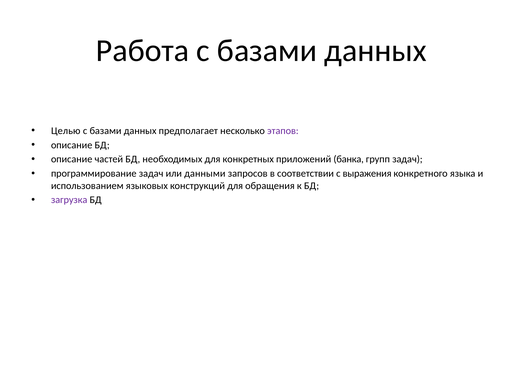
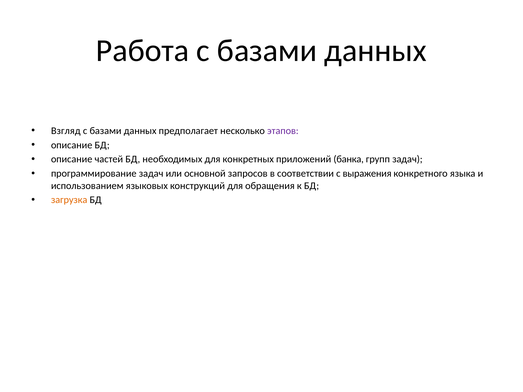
Целью: Целью -> Взгляд
данными: данными -> основной
загрузка colour: purple -> orange
